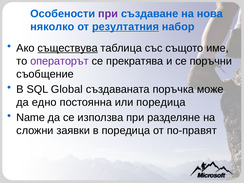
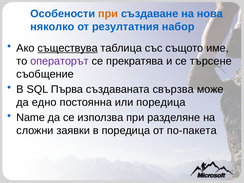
при at (108, 14) colour: purple -> orange
резултатния underline: present -> none
поръчни: поръчни -> търсене
Global: Global -> Първа
поръчка: поръчка -> свързва
по-правят: по-правят -> по-пакета
